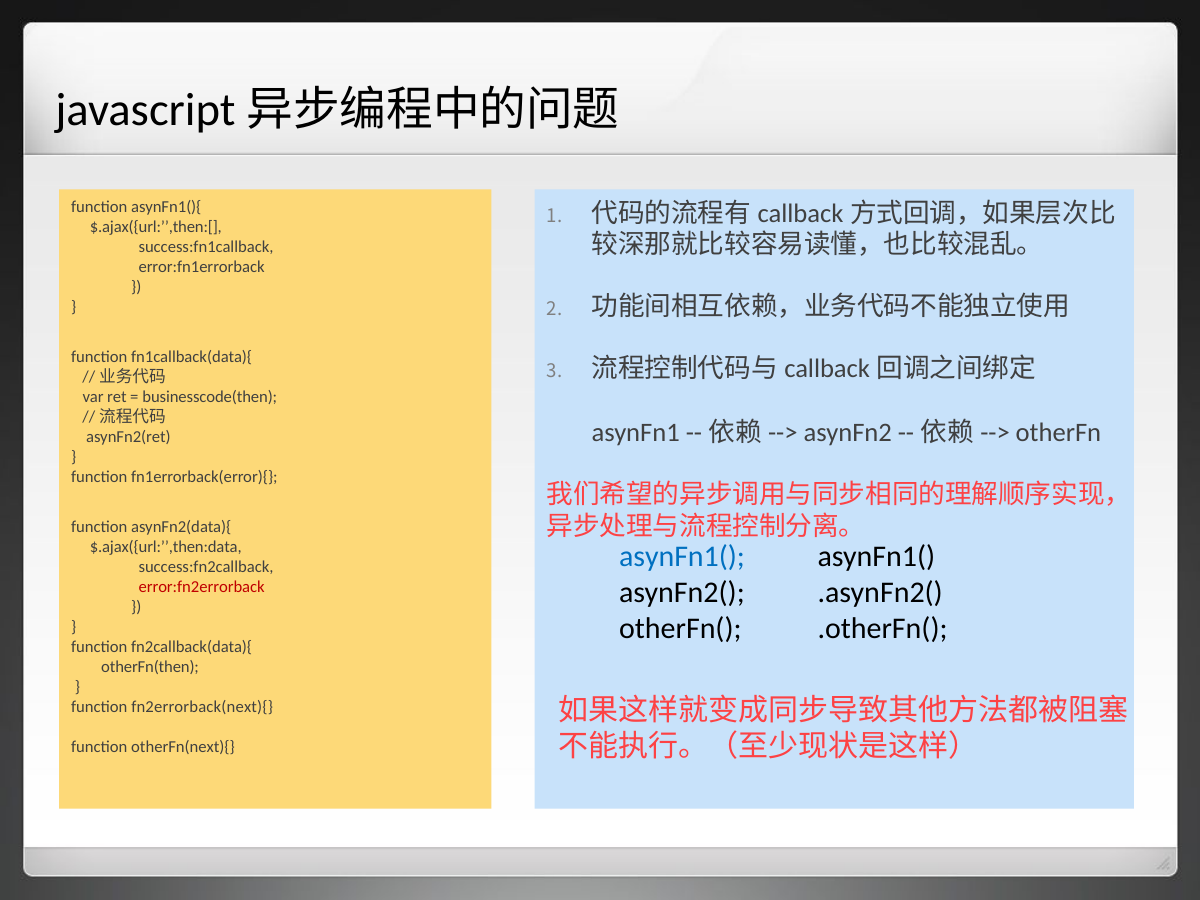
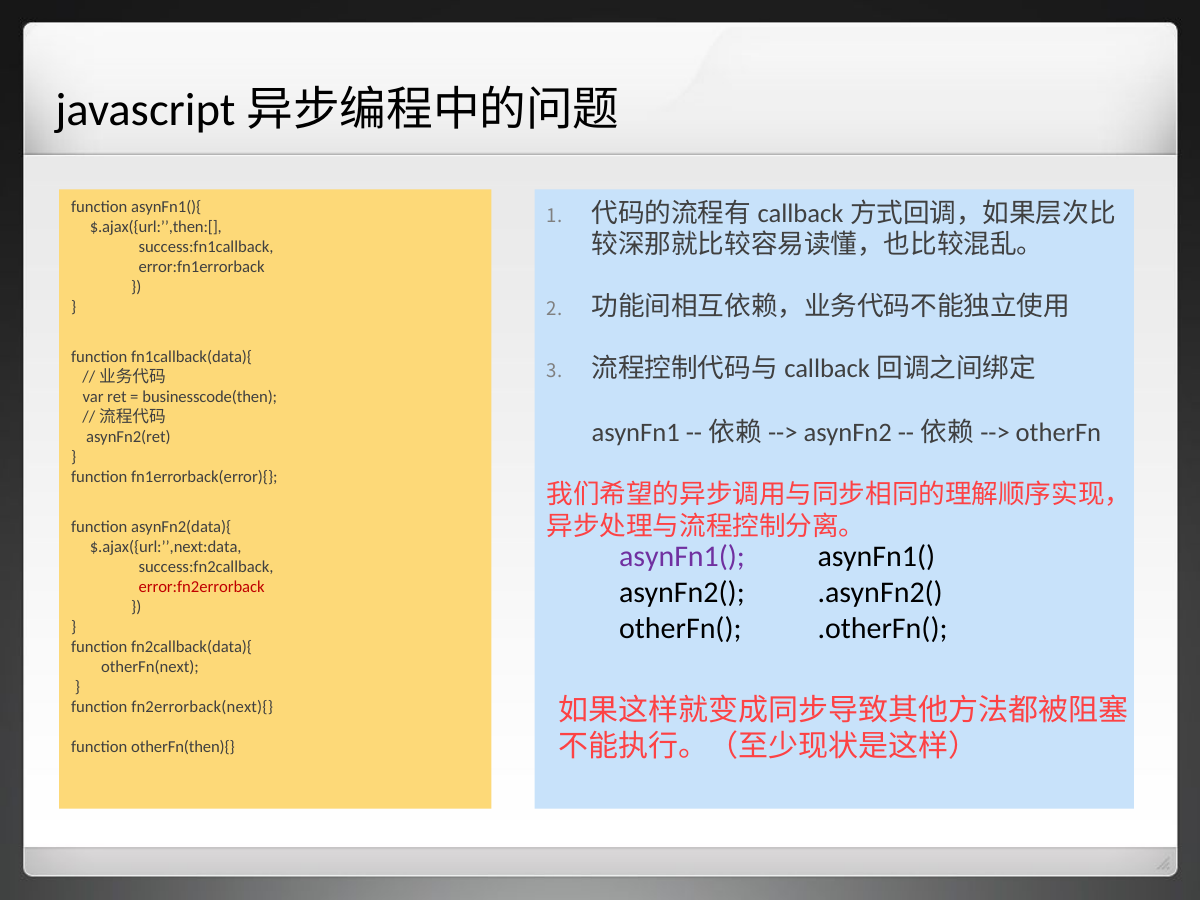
$.ajax({url:’’,then:data: $.ajax({url:’’,then:data -> $.ajax({url:’’,next:data
asynFn1( at (682, 557) colour: blue -> purple
otherFn(then: otherFn(then -> otherFn(next
otherFn(next){: otherFn(next){ -> otherFn(then){
